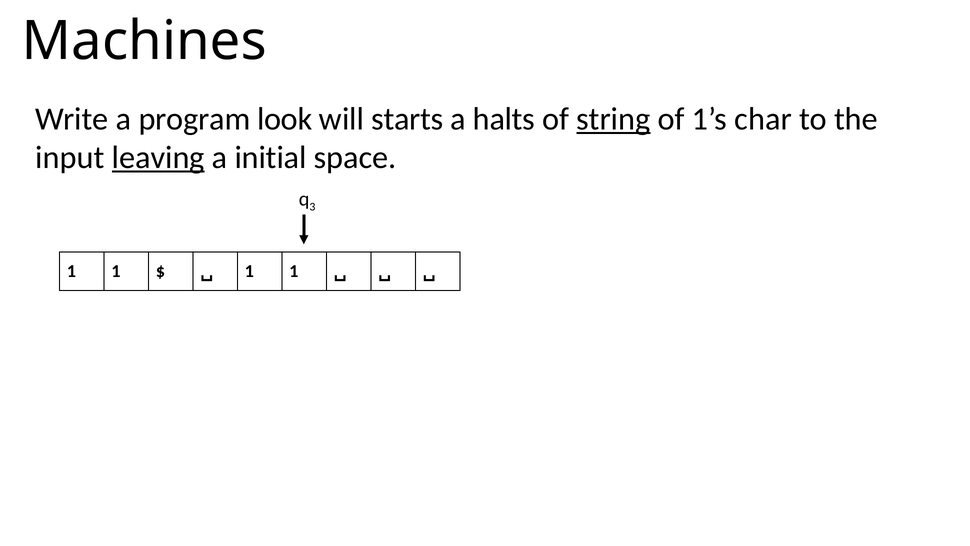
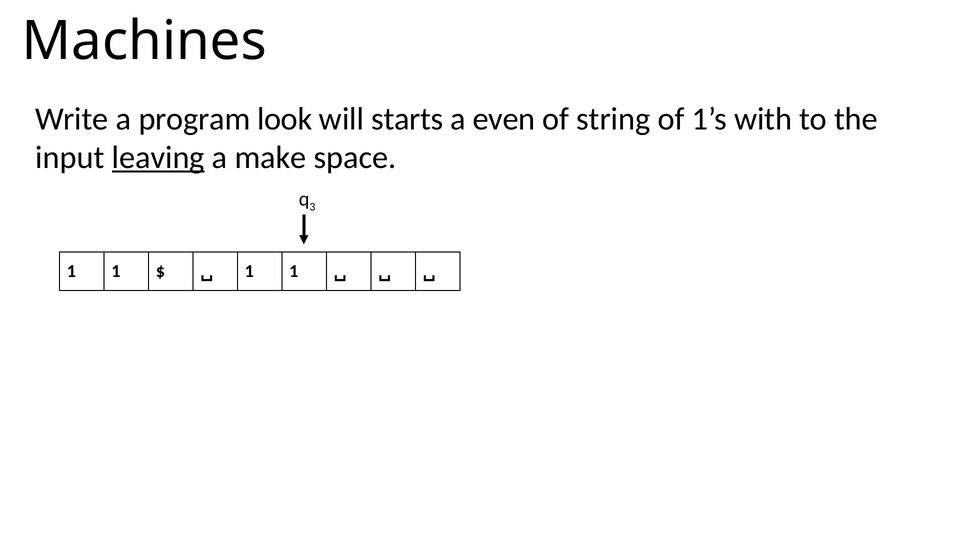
halts: halts -> even
string underline: present -> none
char: char -> with
initial: initial -> make
